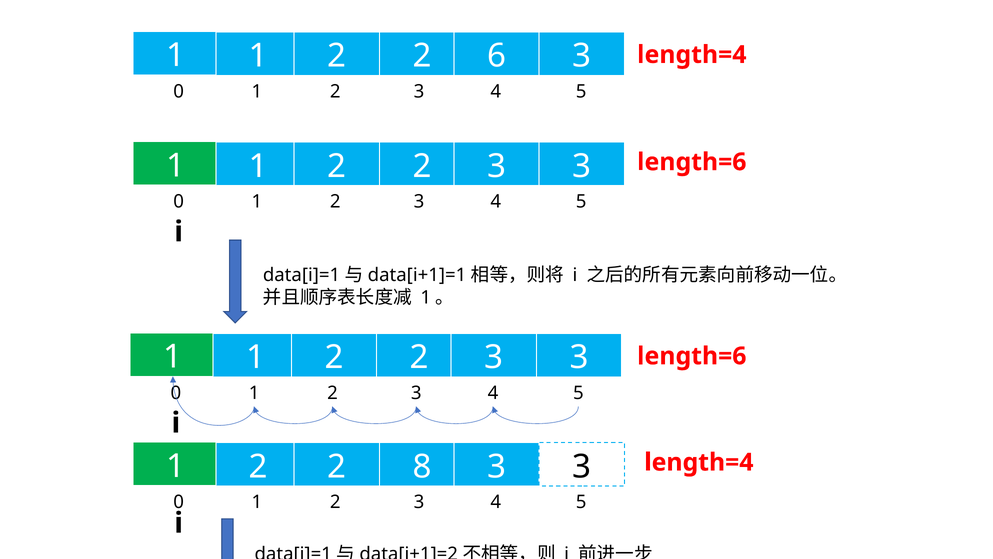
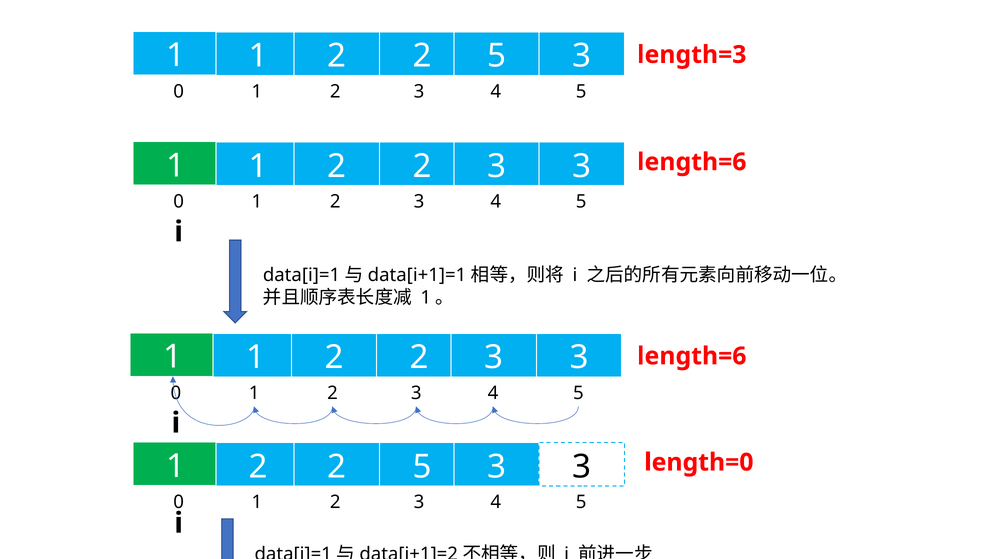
6 at (497, 56): 6 -> 5
length=4 at (692, 55): length=4 -> length=3
8 at (422, 466): 8 -> 5
length=4 at (699, 462): length=4 -> length=0
